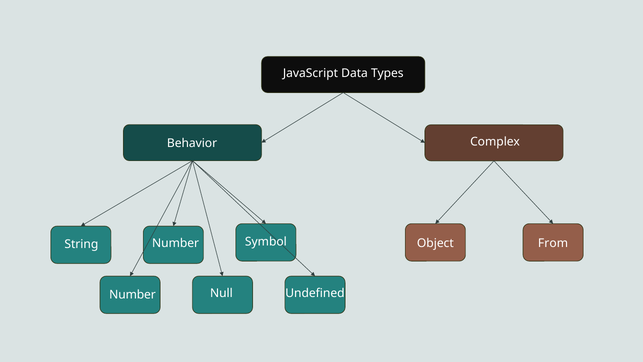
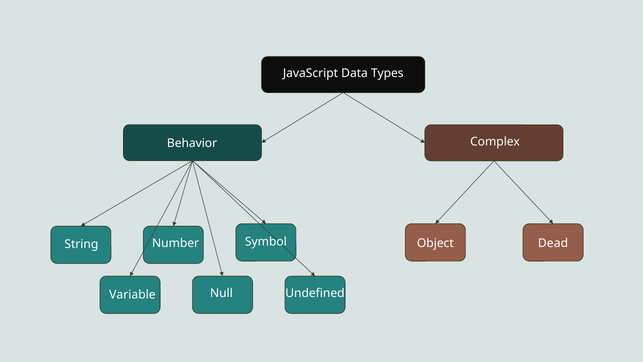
From: From -> Dead
Number at (133, 295): Number -> Variable
